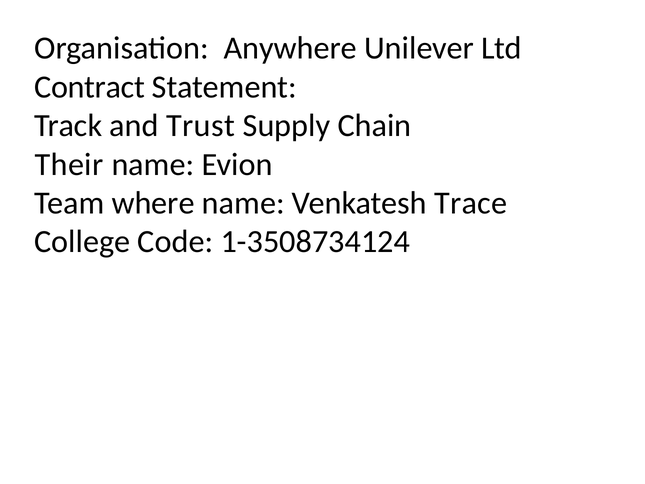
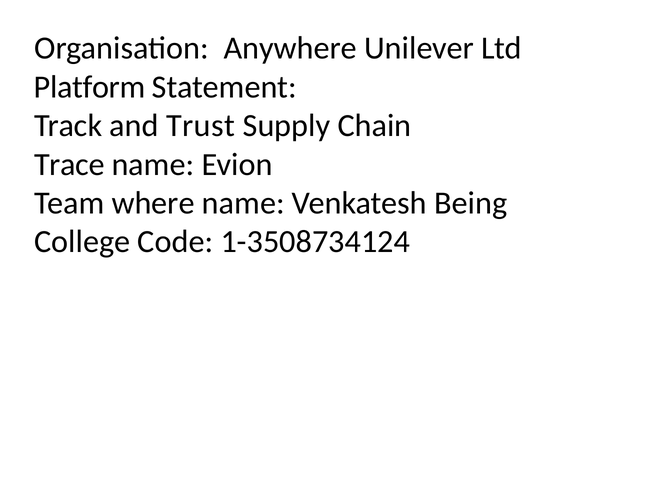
Contract: Contract -> Platform
Their: Their -> Trace
Trace: Trace -> Being
